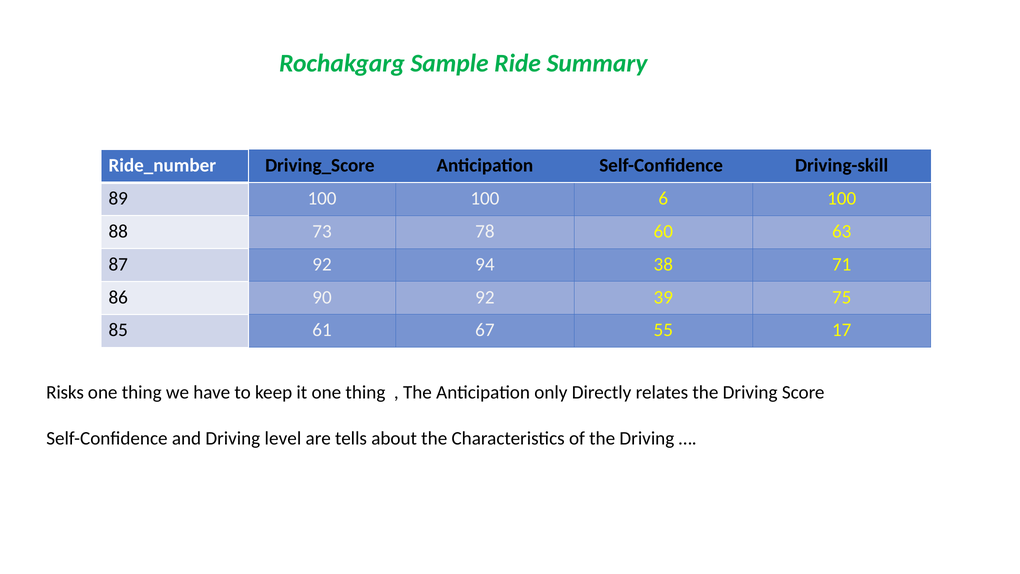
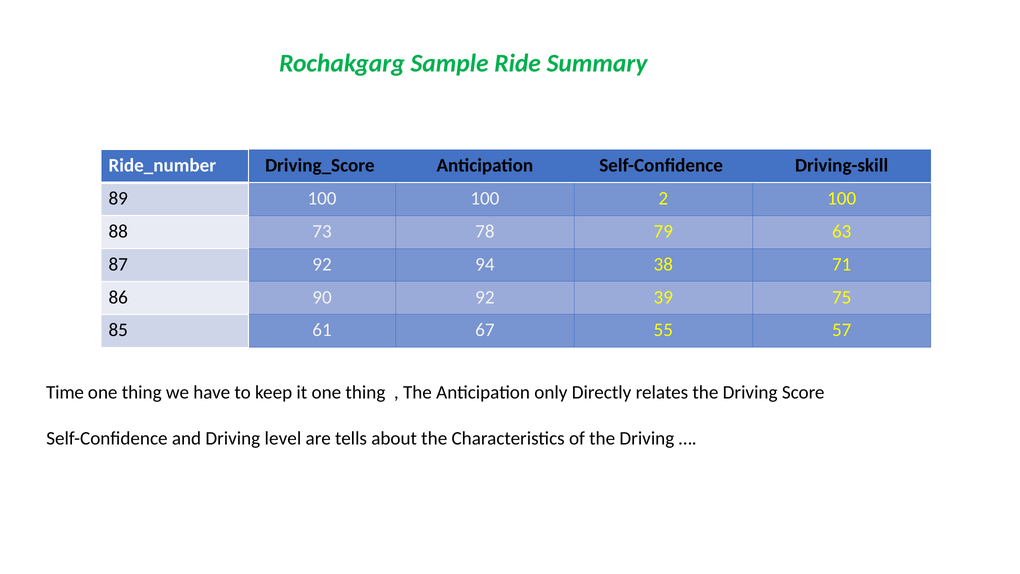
6: 6 -> 2
60: 60 -> 79
17: 17 -> 57
Risks: Risks -> Time
